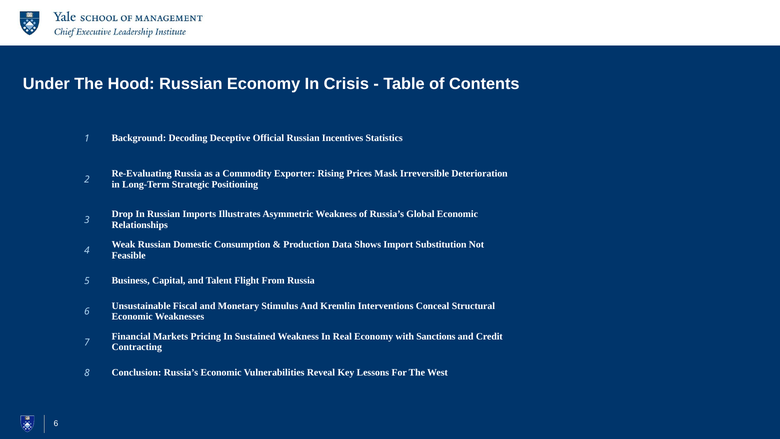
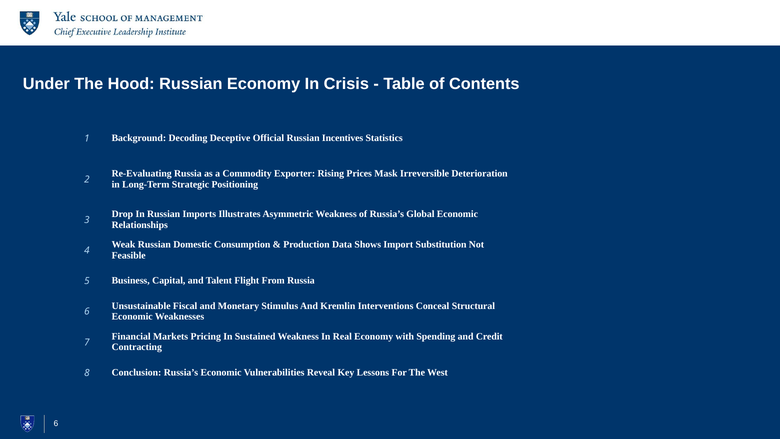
Sanctions: Sanctions -> Spending
